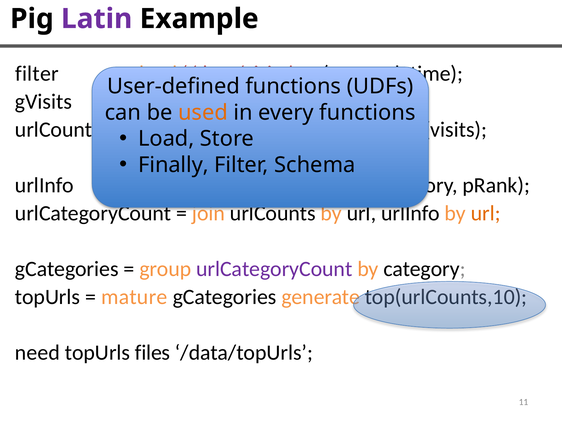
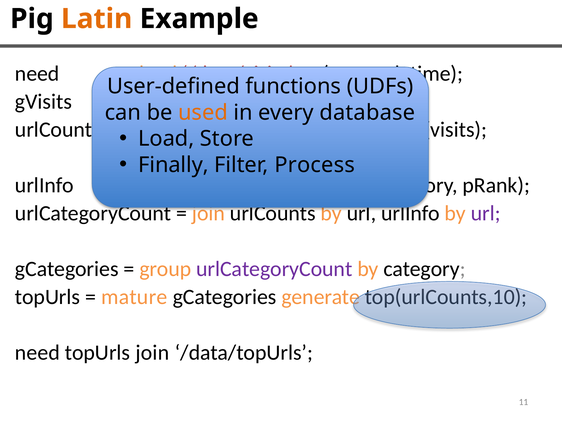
Latin colour: purple -> orange
filter at (37, 74): filter -> need
functions at (367, 113): functions -> database
Schema: Schema -> Process
url at (486, 213) colour: orange -> purple
topUrls files: files -> join
